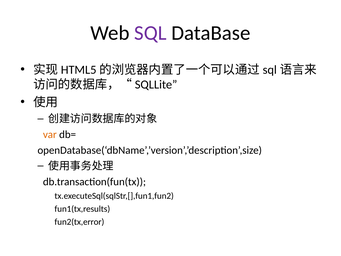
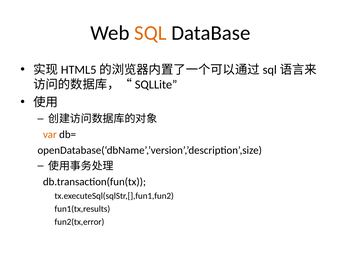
SQL colour: purple -> orange
